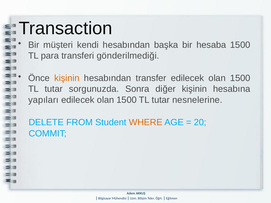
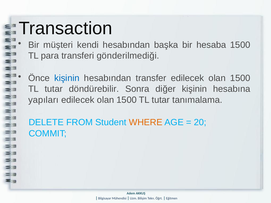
kişinin at (67, 78) colour: orange -> blue
sorgunuzda: sorgunuzda -> döndürebilir
nesnelerine: nesnelerine -> tanımalama
